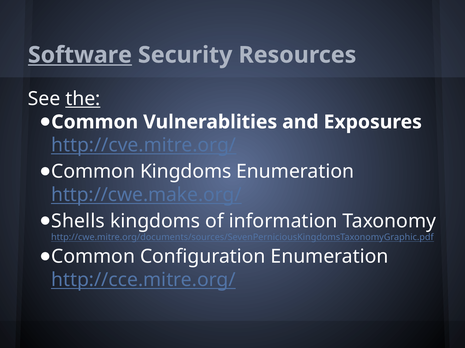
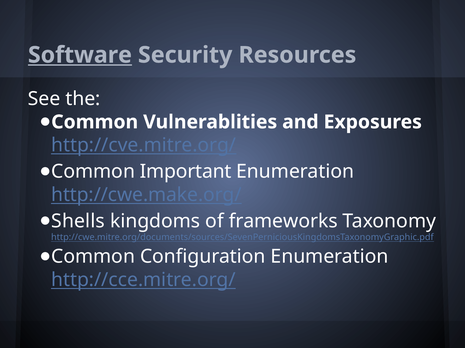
the underline: present -> none
Common Kingdoms: Kingdoms -> Important
information: information -> frameworks
